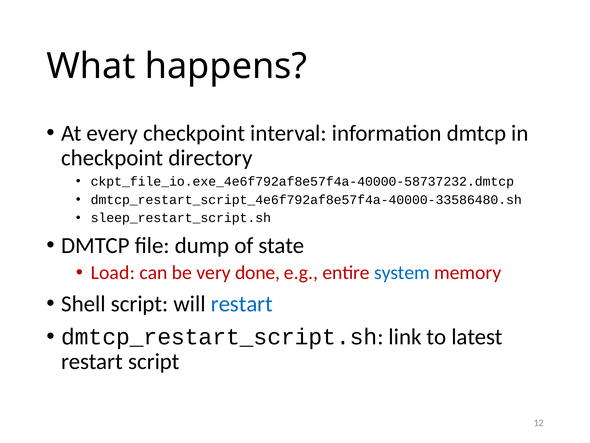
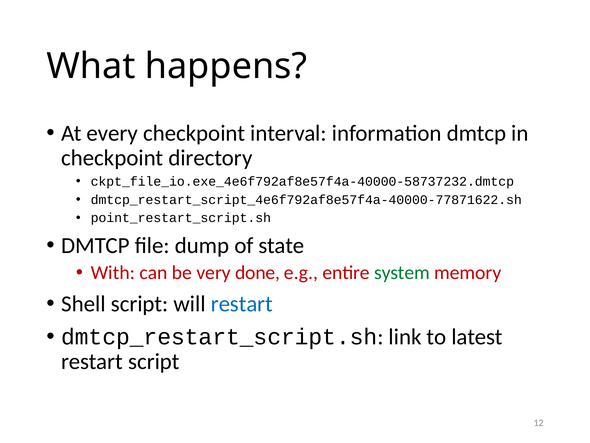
dmtcp_restart_script_4e6f792af8e57f4a-40000-33586480.sh: dmtcp_restart_script_4e6f792af8e57f4a-40000-33586480.sh -> dmtcp_restart_script_4e6f792af8e57f4a-40000-77871622.sh
sleep_restart_script.sh: sleep_restart_script.sh -> point_restart_script.sh
Load: Load -> With
system colour: blue -> green
